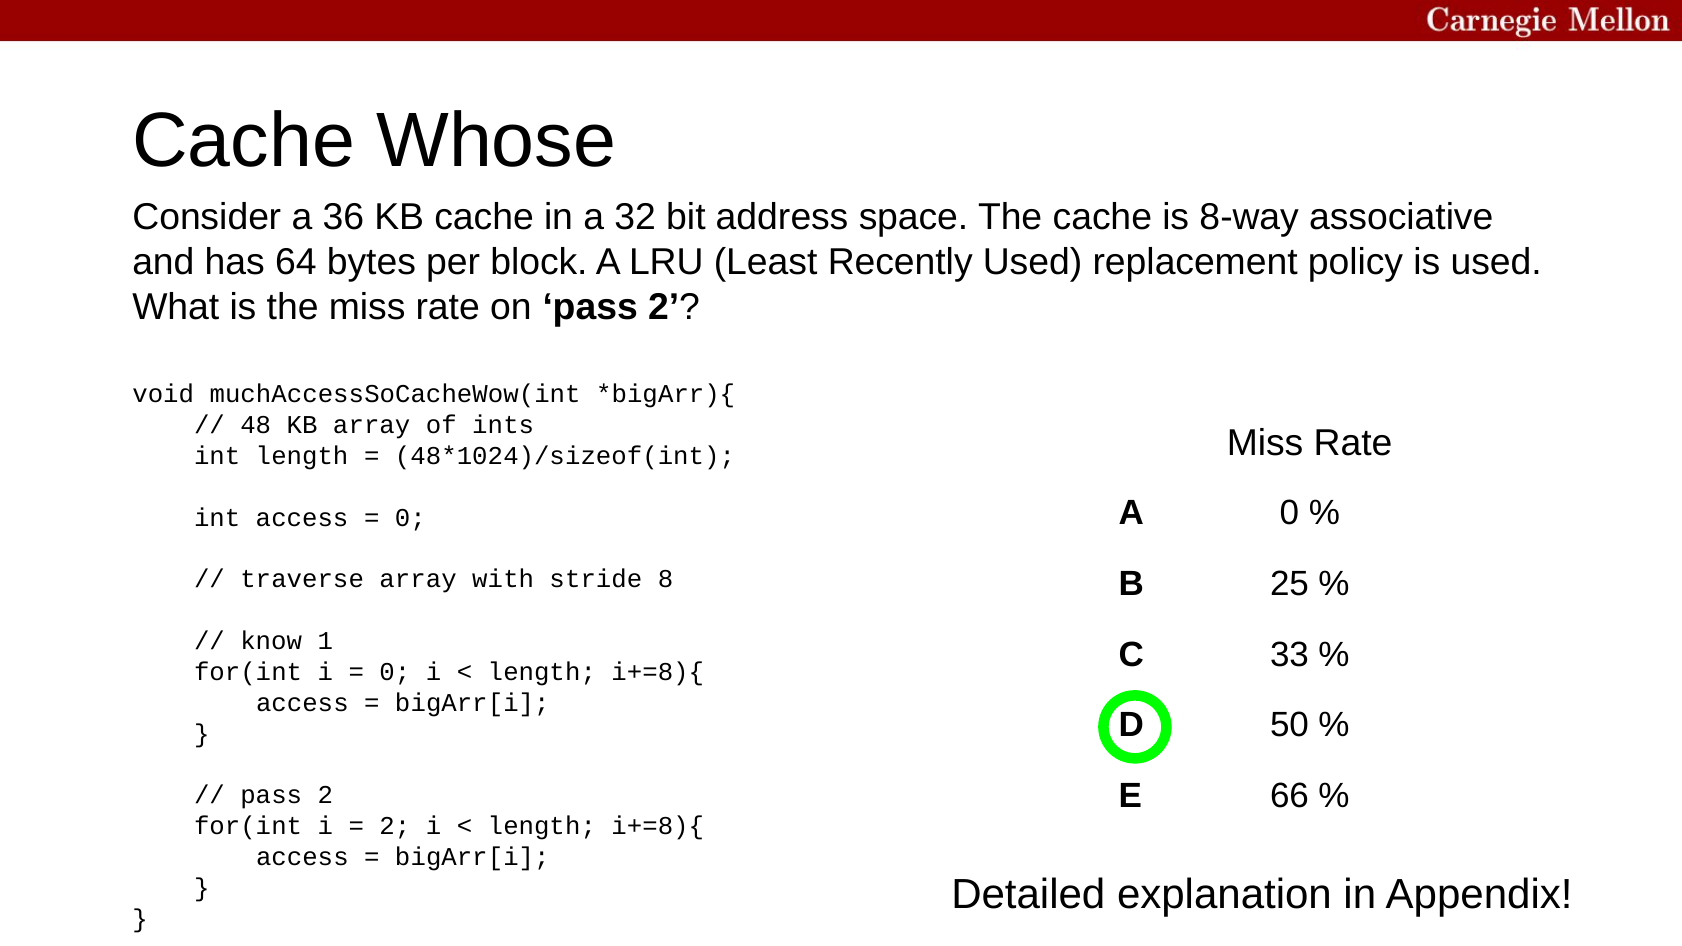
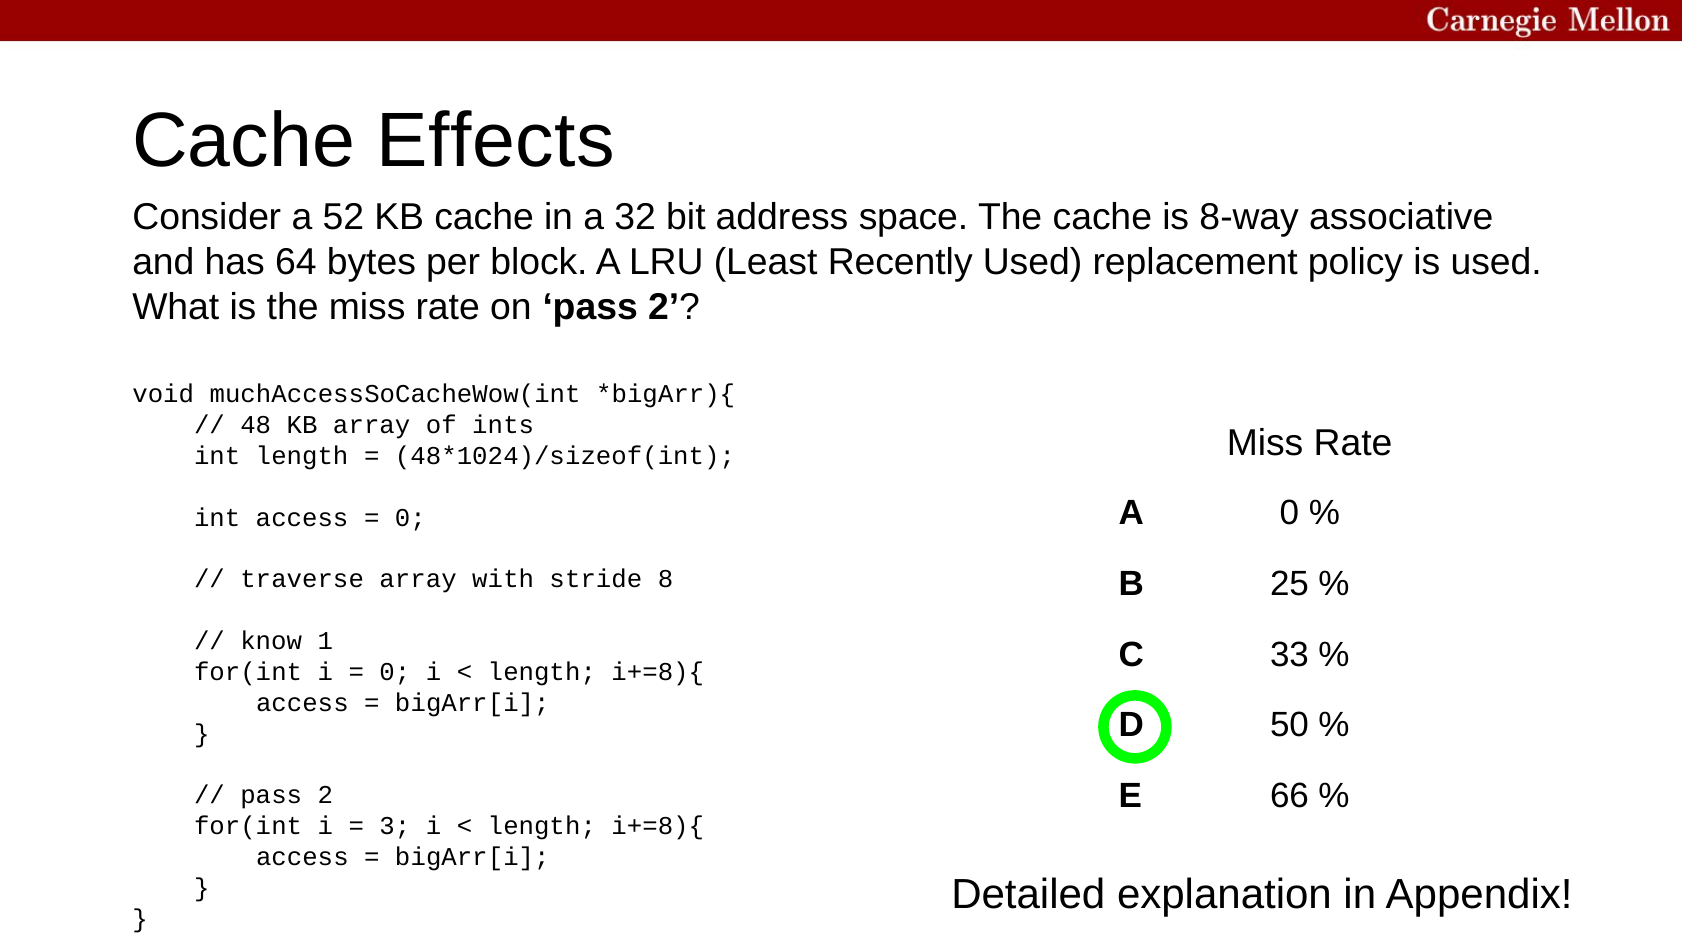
Whose: Whose -> Effects
36: 36 -> 52
2 at (395, 826): 2 -> 3
